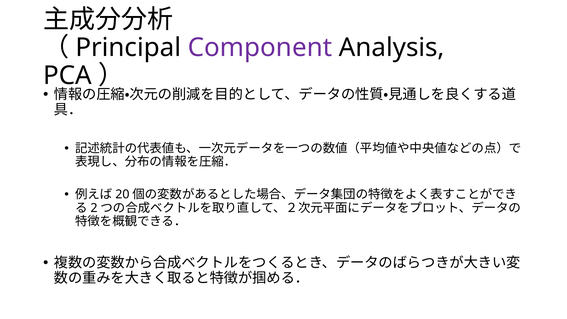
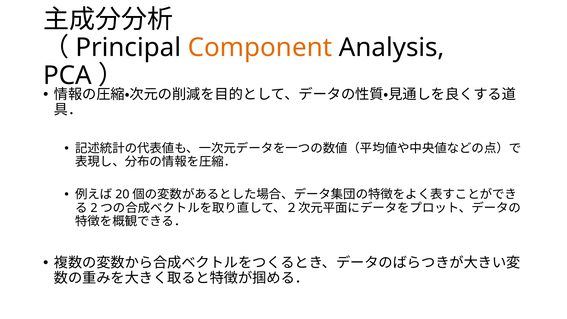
Component colour: purple -> orange
